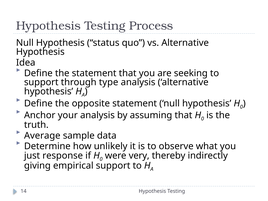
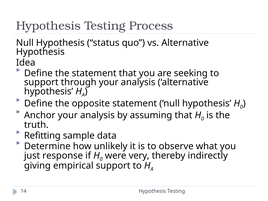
through type: type -> your
Average: Average -> Refitting
